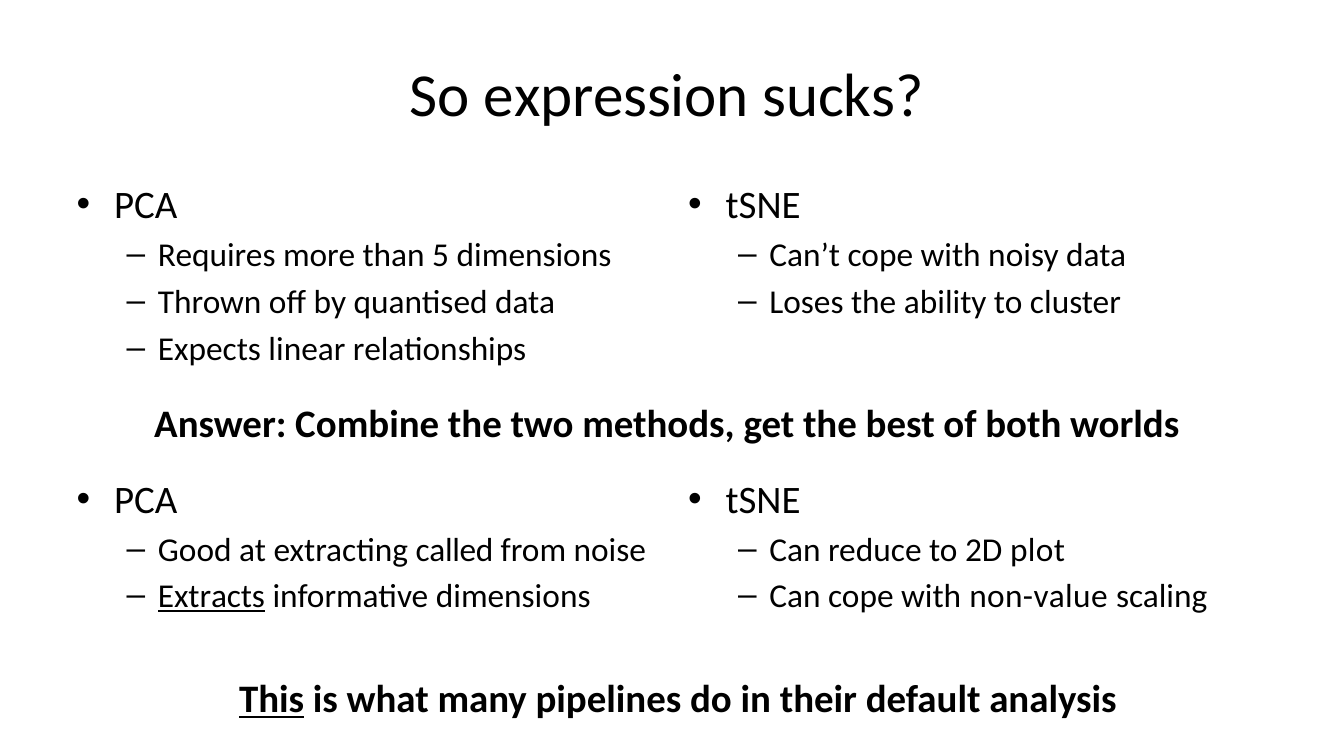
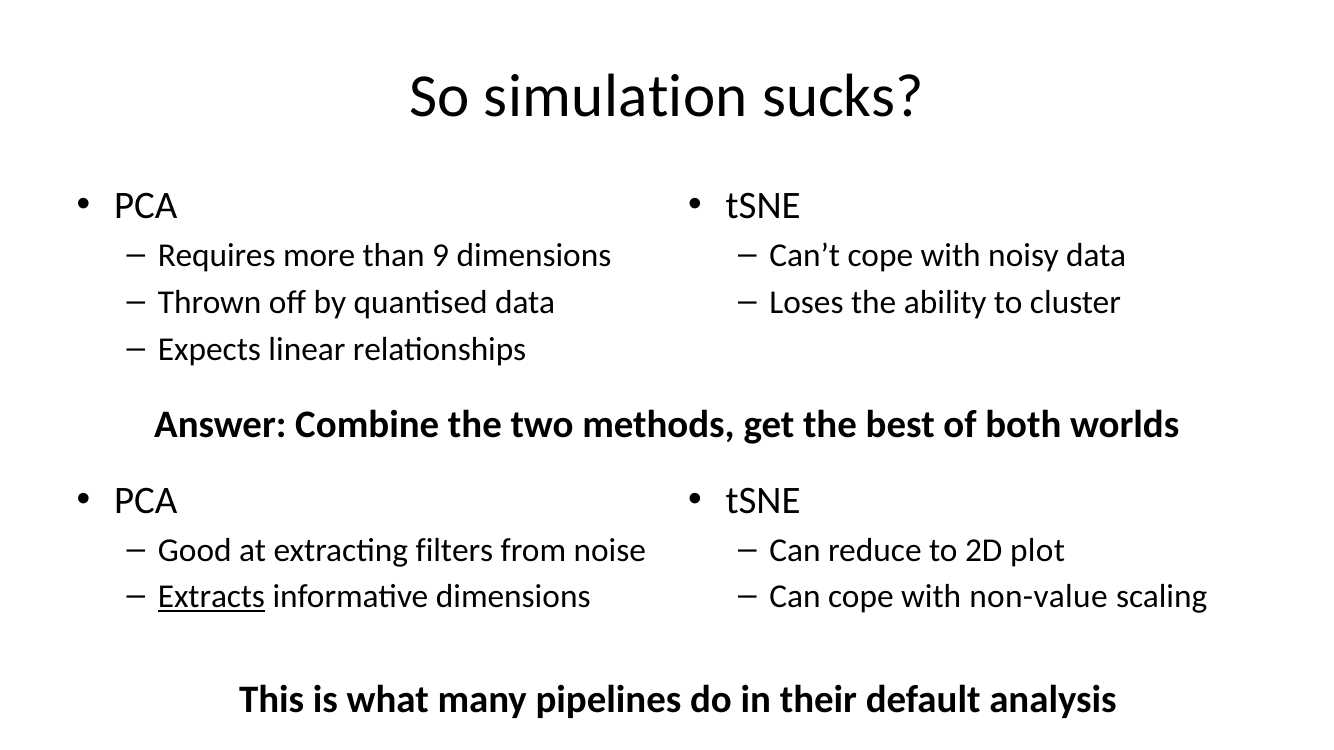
expression: expression -> simulation
5: 5 -> 9
called: called -> filters
This underline: present -> none
